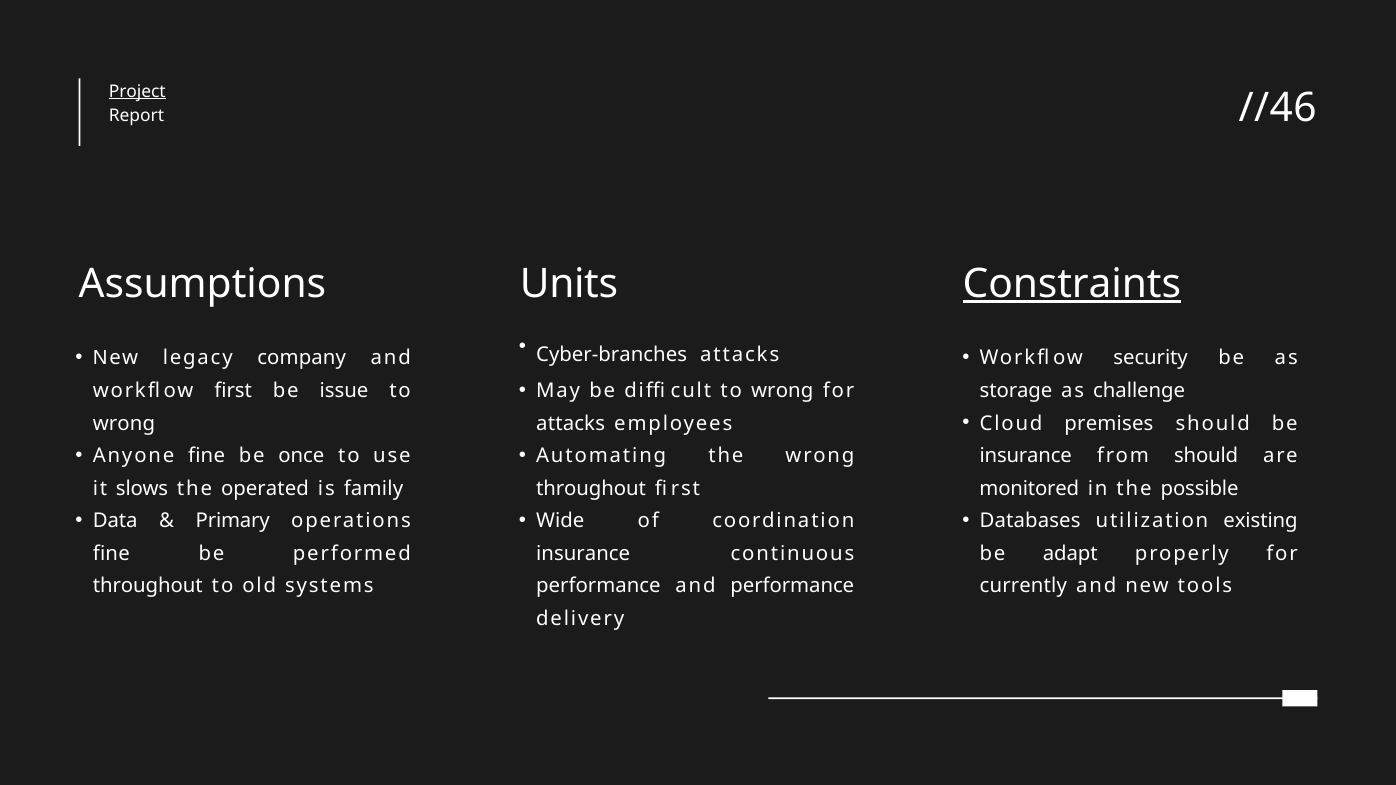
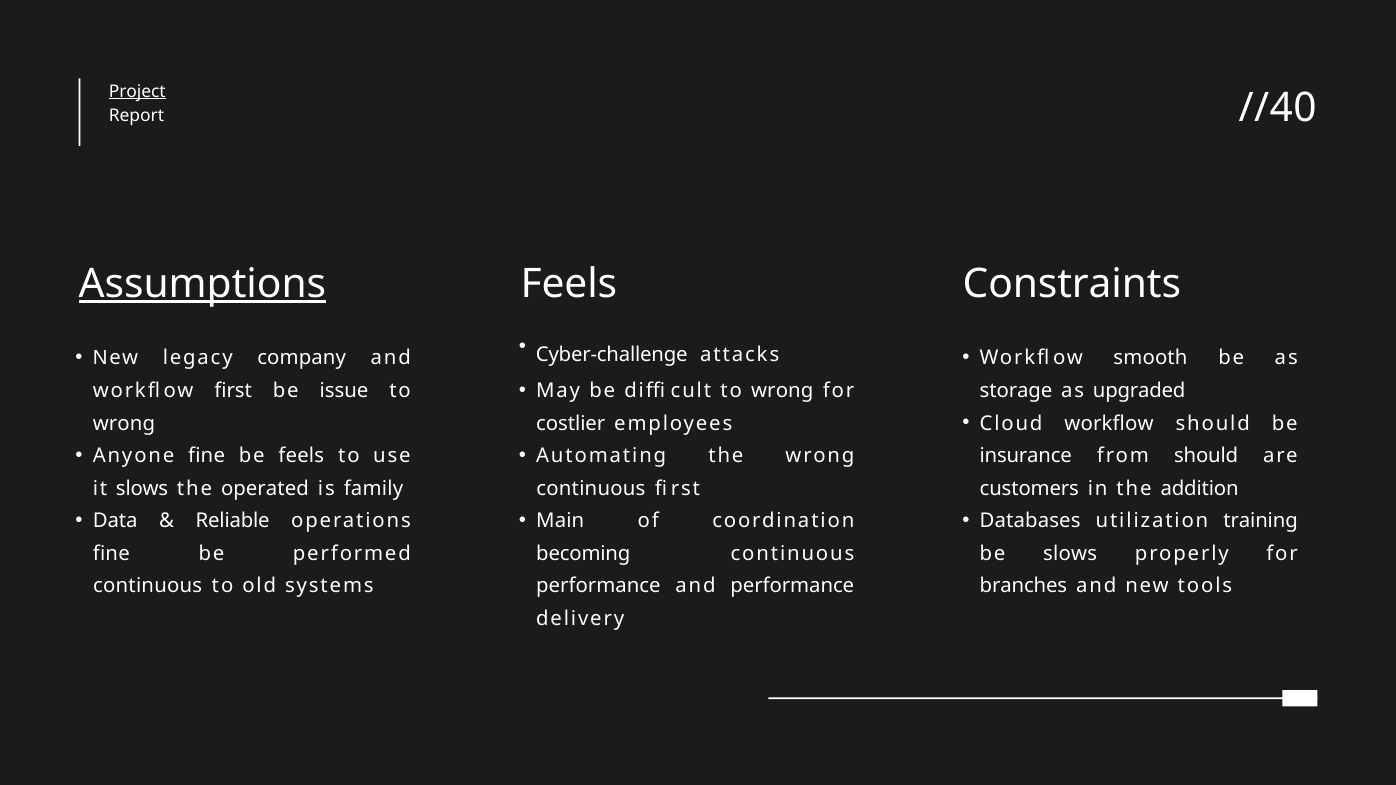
//46: //46 -> //40
Assumptions underline: none -> present
Units at (569, 284): Units -> Feels
Constraints underline: present -> none
security: security -> smooth
Cyber-branches: Cyber-branches -> Cyber-challenge
challenge: challenge -> upgraded
Cloud premises: premises -> workflow
attacks at (571, 423): attacks -> costlier
be once: once -> feels
throughout at (591, 489): throughout -> continuous
monitored: monitored -> customers
possible: possible -> addition
Primary: Primary -> Reliable
Wide: Wide -> Main
existing: existing -> training
insurance at (583, 554): insurance -> becoming
be adapt: adapt -> slows
throughout at (148, 586): throughout -> continuous
currently: currently -> branches
